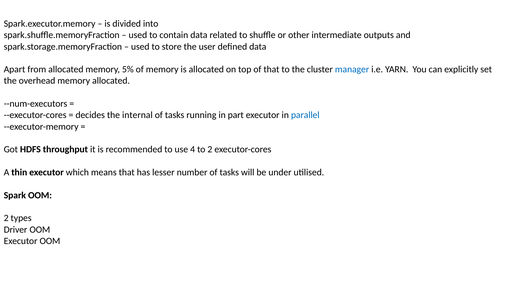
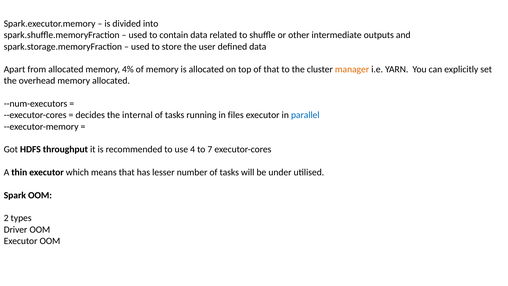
5%: 5% -> 4%
manager colour: blue -> orange
part: part -> files
to 2: 2 -> 7
